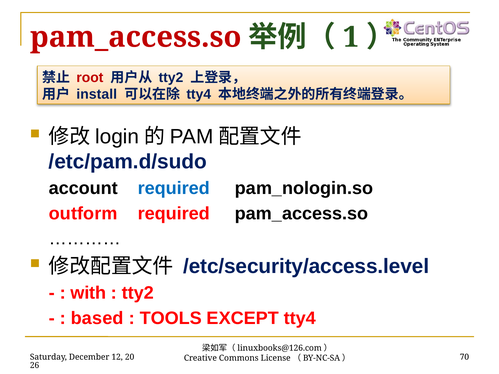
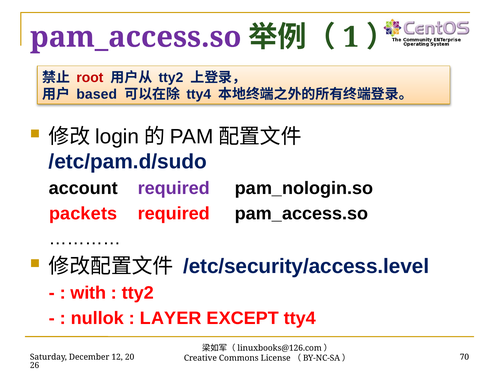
pam_access.so at (136, 37) colour: red -> purple
install: install -> based
required at (174, 188) colour: blue -> purple
outform: outform -> packets
based: based -> nullok
TOOLS: TOOLS -> LAYER
